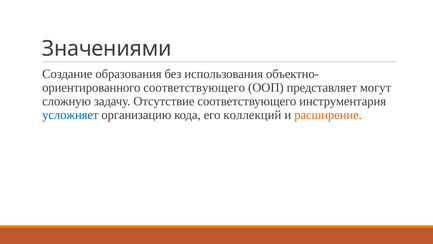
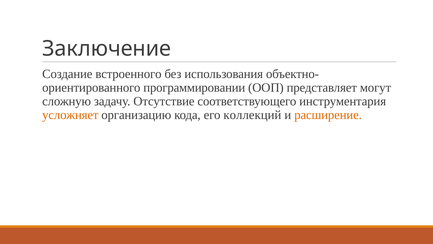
Значениями: Значениями -> Заключение
образования: образования -> встроенного
соответствующего at (194, 88): соответствующего -> программировании
усложняет colour: blue -> orange
